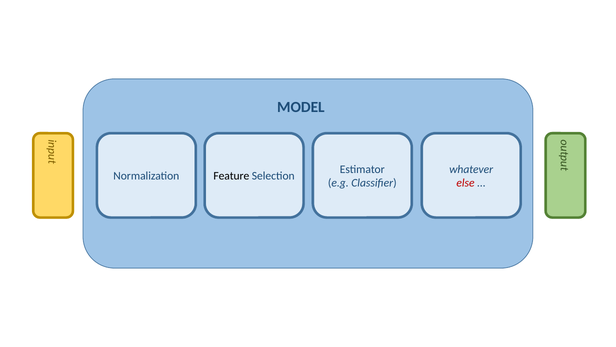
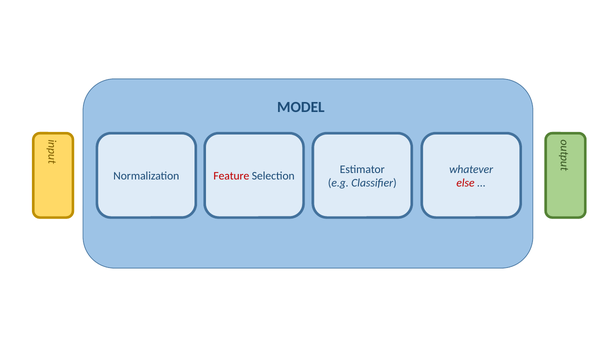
Feature colour: black -> red
